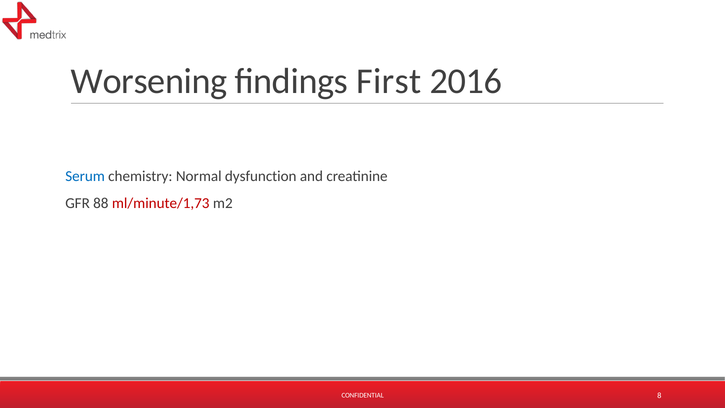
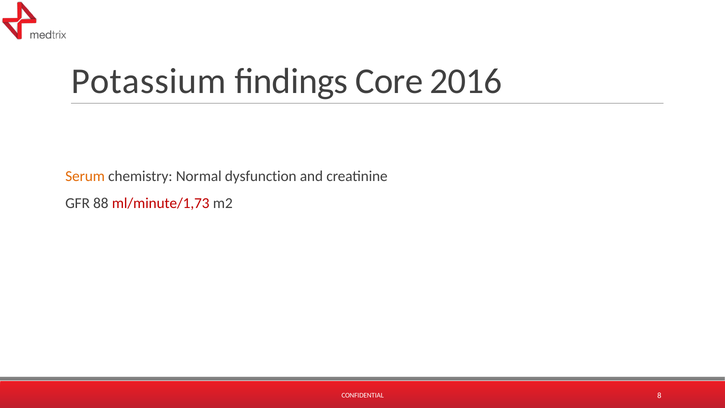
Worsening: Worsening -> Potassium
First: First -> Core
Serum colour: blue -> orange
